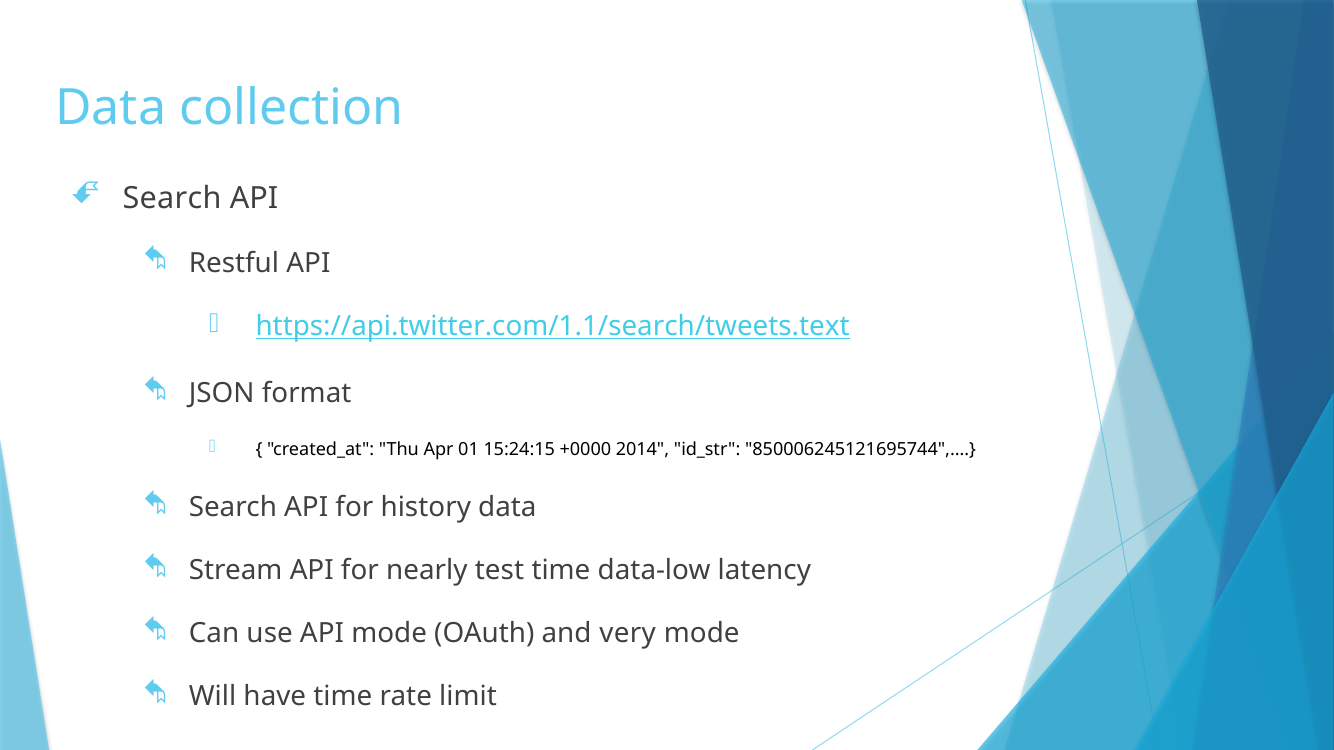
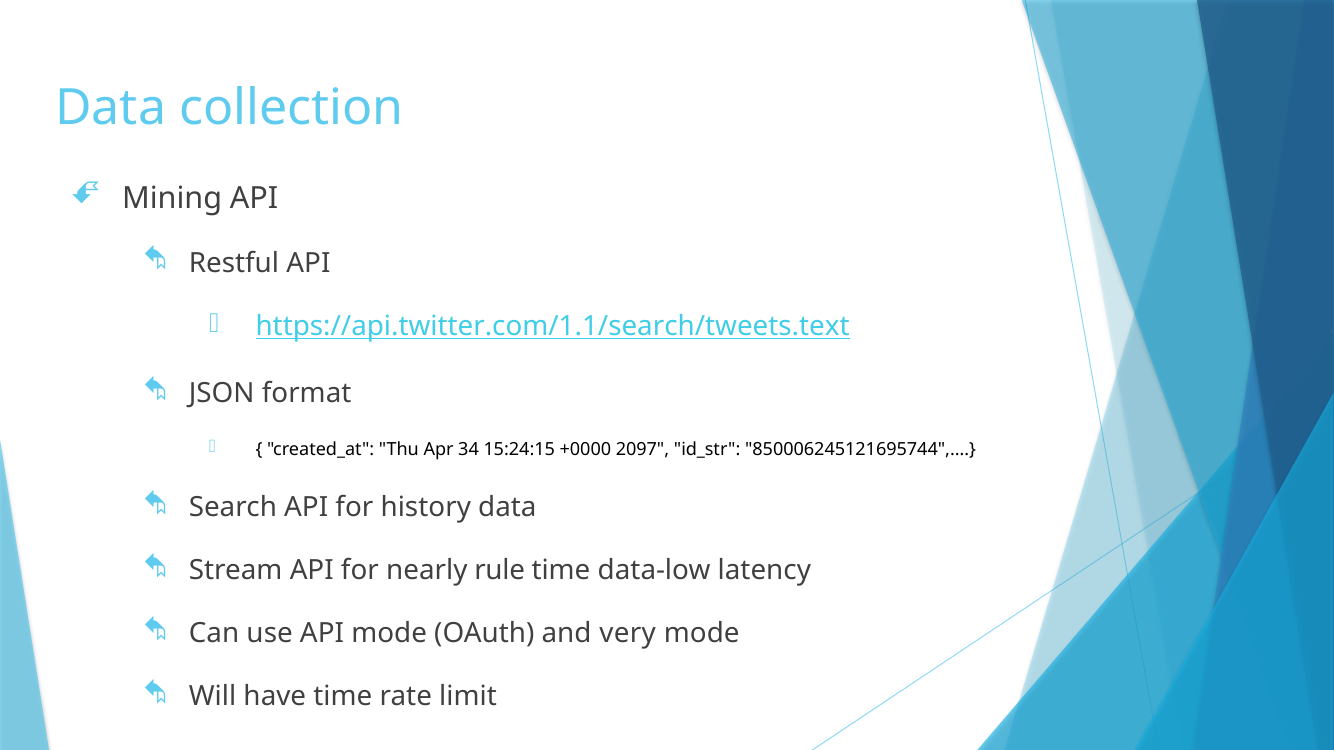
Search at (172, 199): Search -> Mining
01: 01 -> 34
2014: 2014 -> 2097
test: test -> rule
